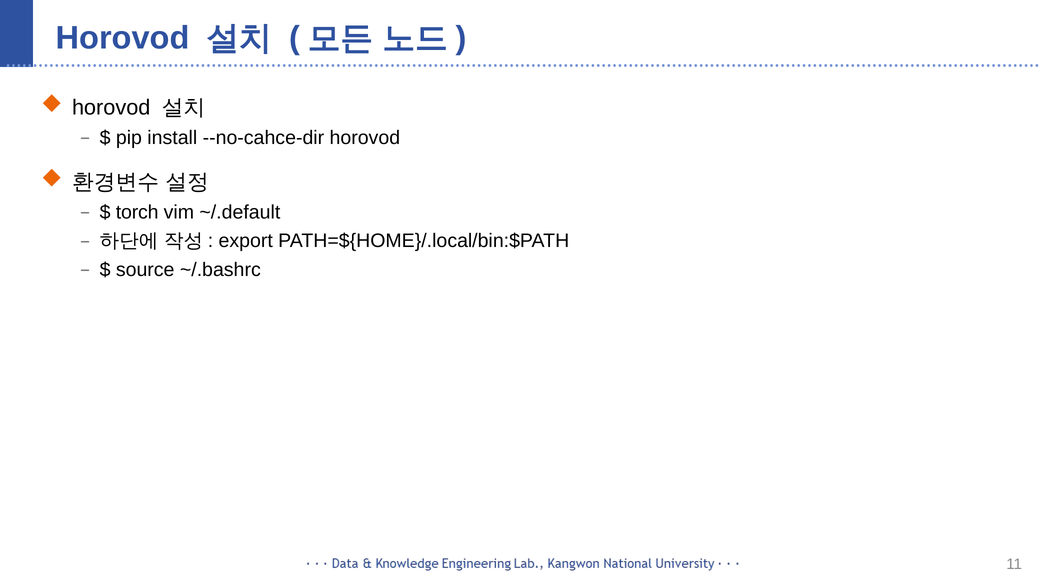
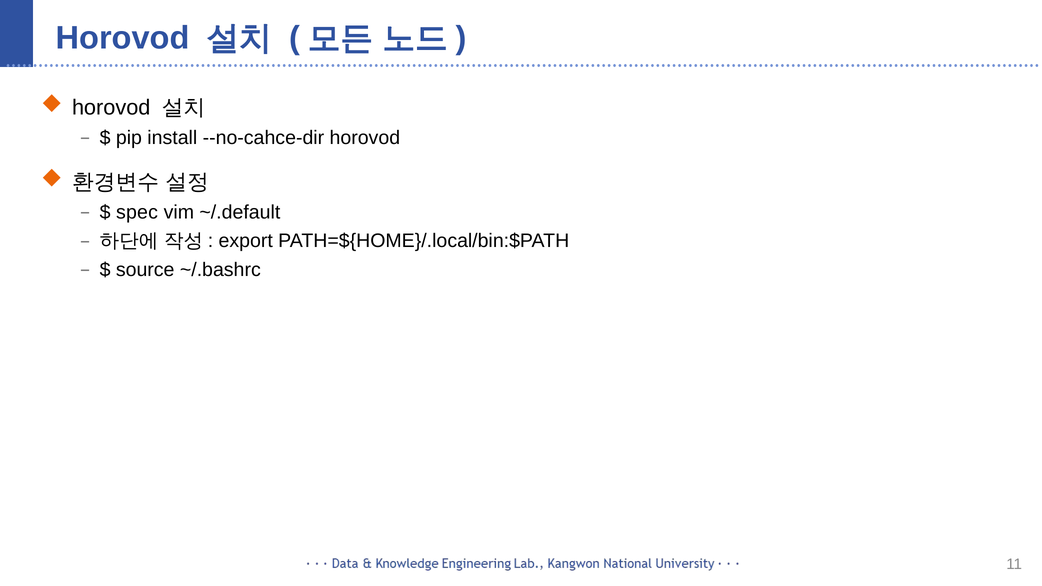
torch: torch -> spec
